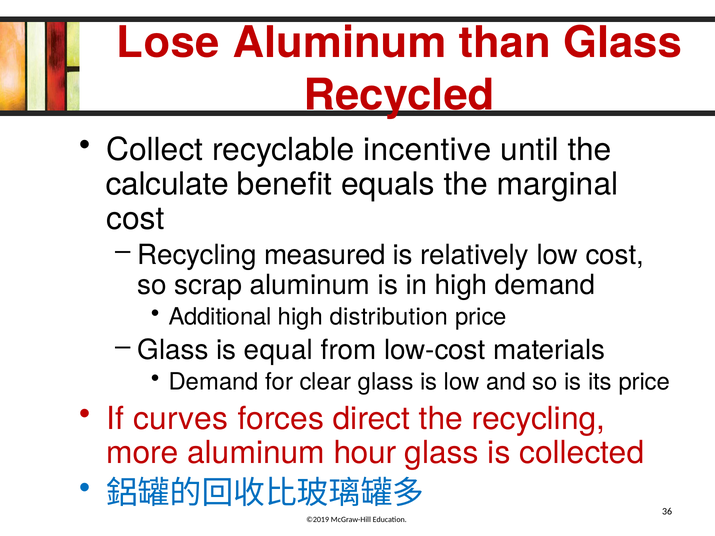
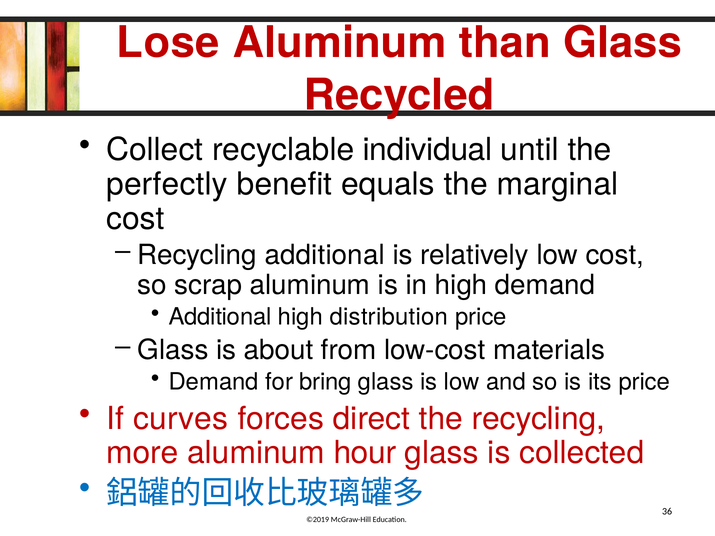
incentive: incentive -> individual
calculate: calculate -> perfectly
Recycling measured: measured -> additional
equal: equal -> about
clear: clear -> bring
